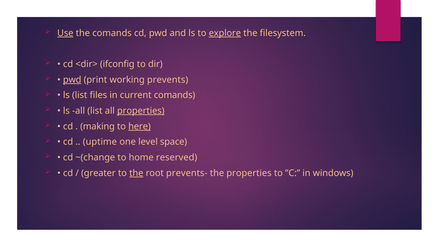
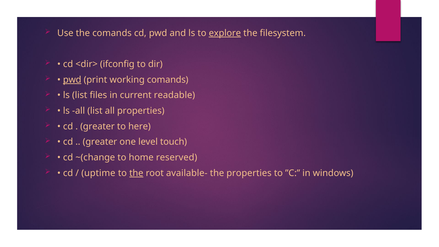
Use underline: present -> none
working prevents: prevents -> comands
current comands: comands -> readable
properties at (141, 111) underline: present -> none
making at (98, 126): making -> greater
here underline: present -> none
uptime at (100, 142): uptime -> greater
space: space -> touch
greater: greater -> uptime
prevents-: prevents- -> available-
